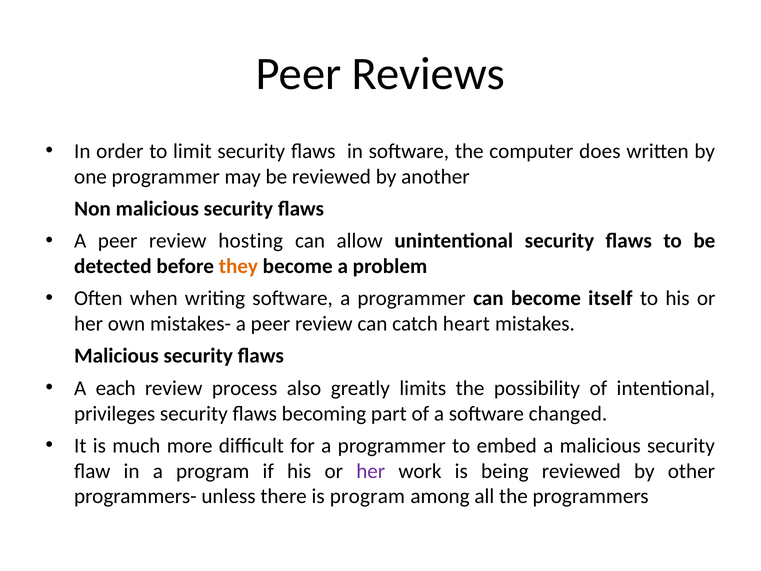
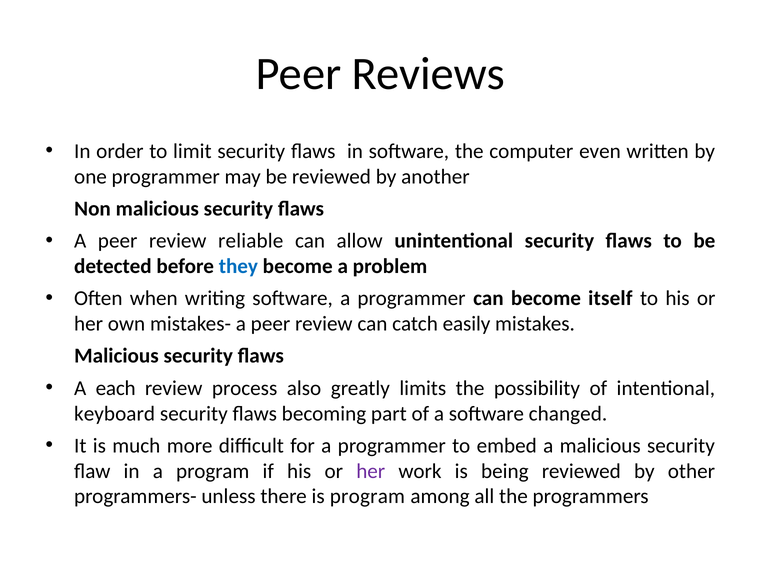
does: does -> even
hosting: hosting -> reliable
they colour: orange -> blue
heart: heart -> easily
privileges: privileges -> keyboard
